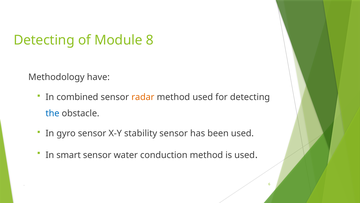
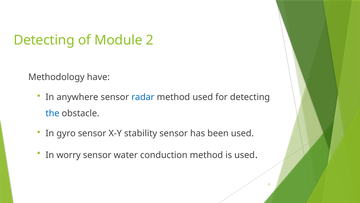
8: 8 -> 2
combined: combined -> anywhere
radar colour: orange -> blue
smart: smart -> worry
